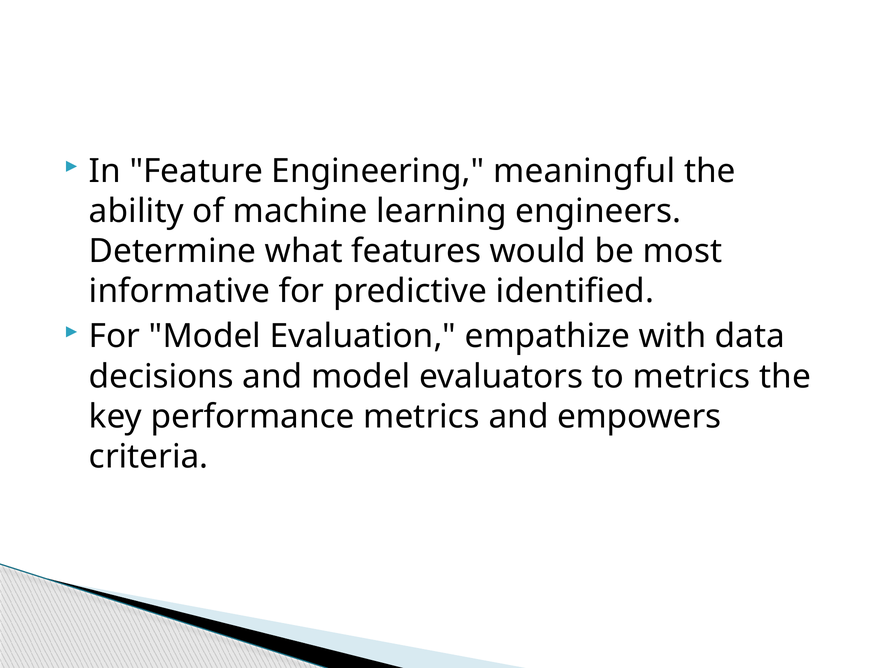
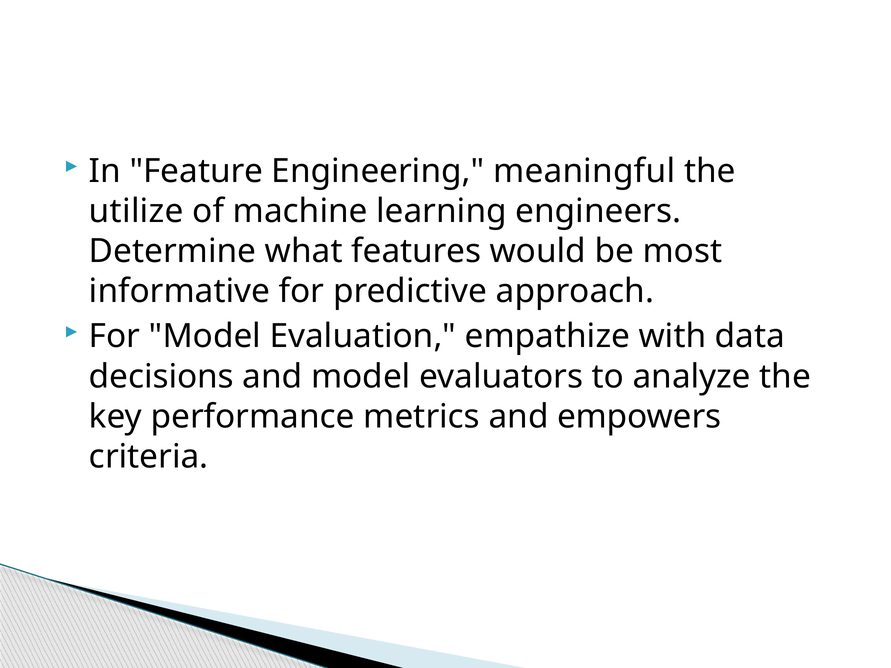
ability: ability -> utilize
identified: identified -> approach
to metrics: metrics -> analyze
